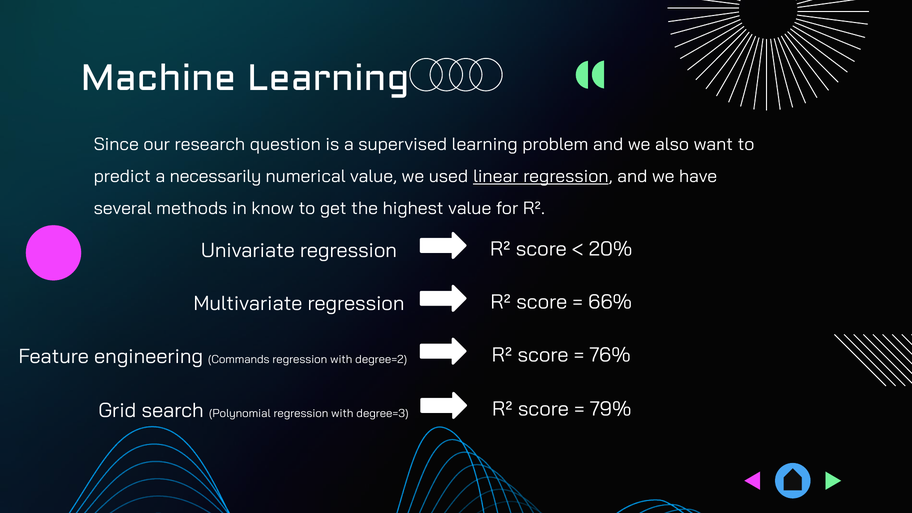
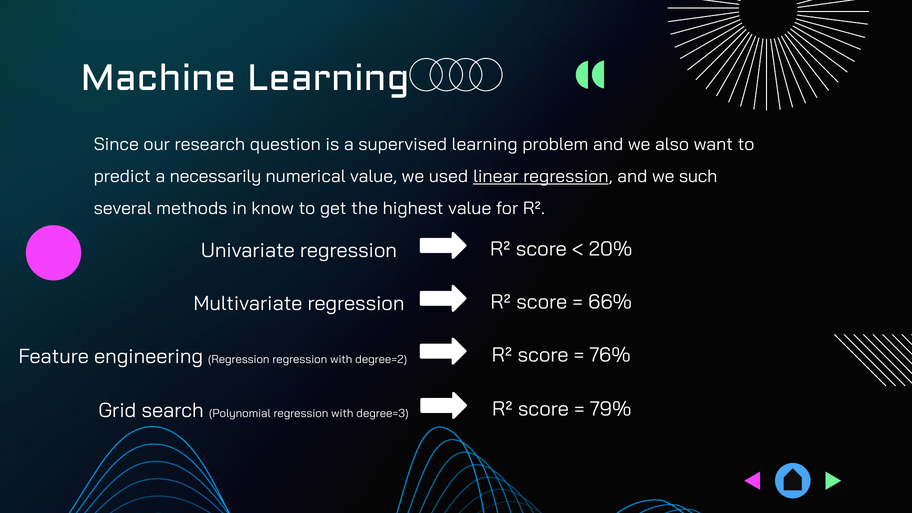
have: have -> such
engineering Commands: Commands -> Regression
